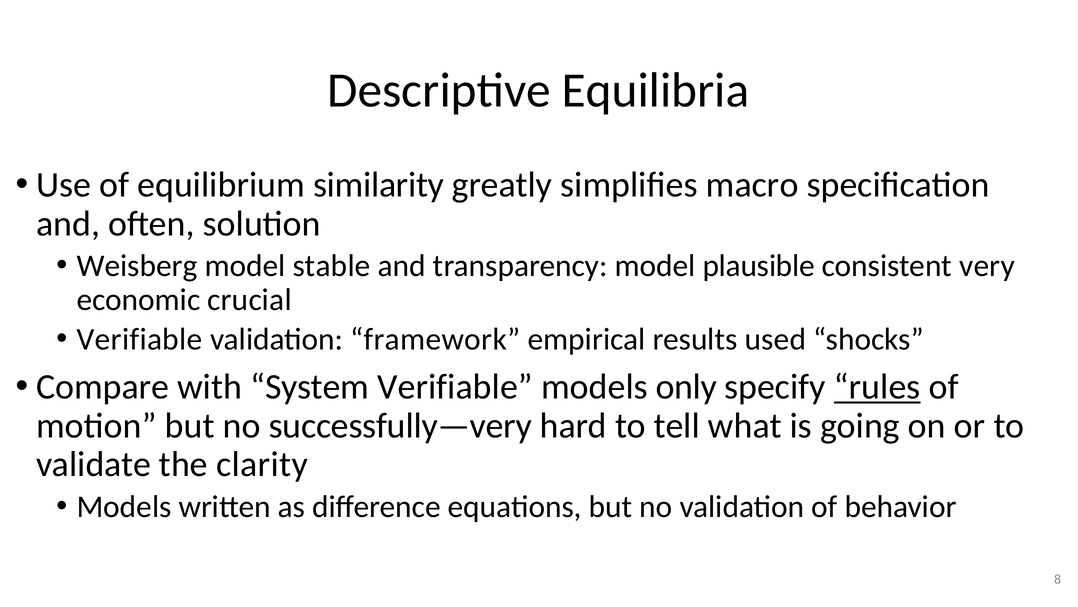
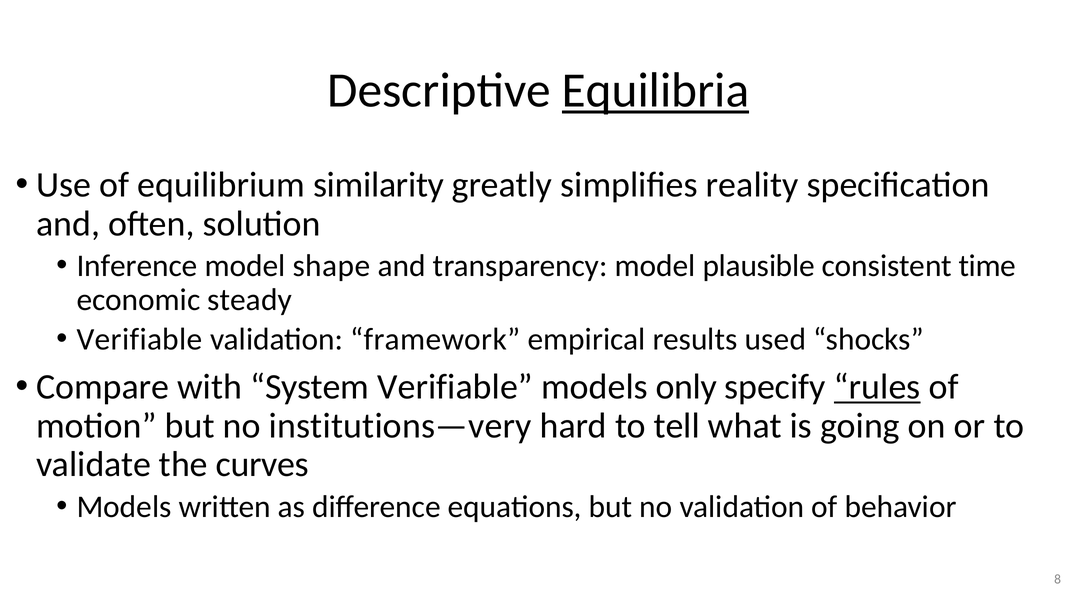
Equilibria underline: none -> present
macro: macro -> reality
Weisberg: Weisberg -> Inference
stable: stable -> shape
very: very -> time
crucial: crucial -> steady
successfully—very: successfully—very -> institutions—very
clarity: clarity -> curves
